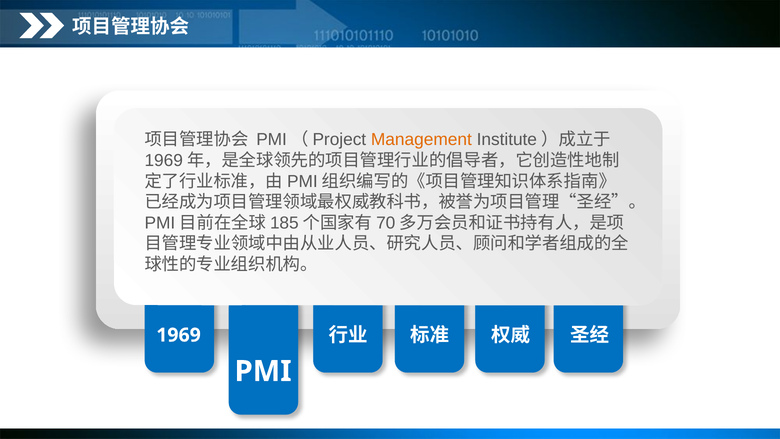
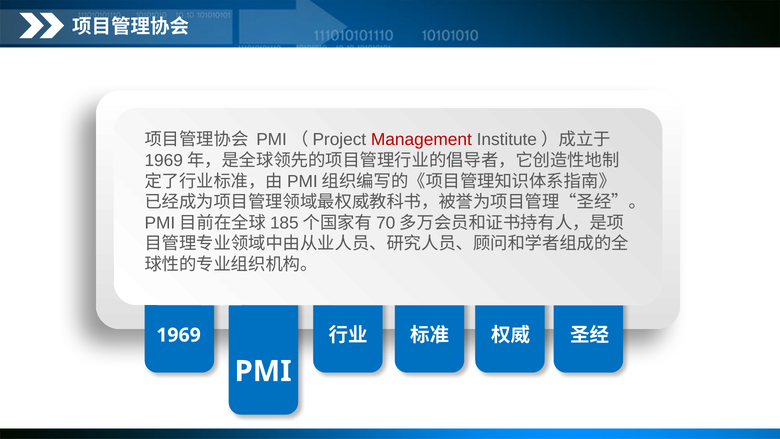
Management colour: orange -> red
